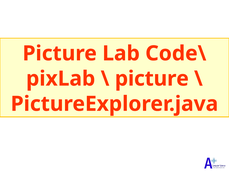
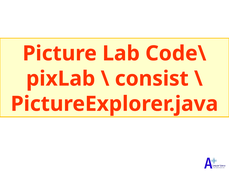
picture at (152, 79): picture -> consist
